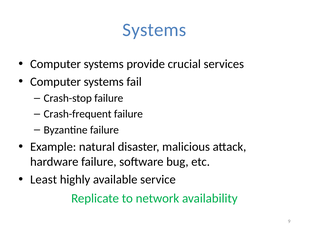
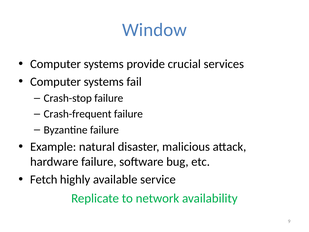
Systems at (154, 30): Systems -> Window
Least: Least -> Fetch
